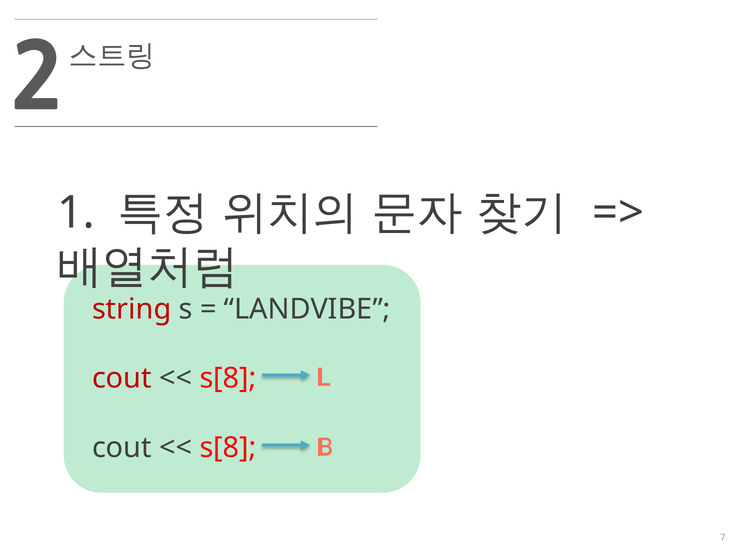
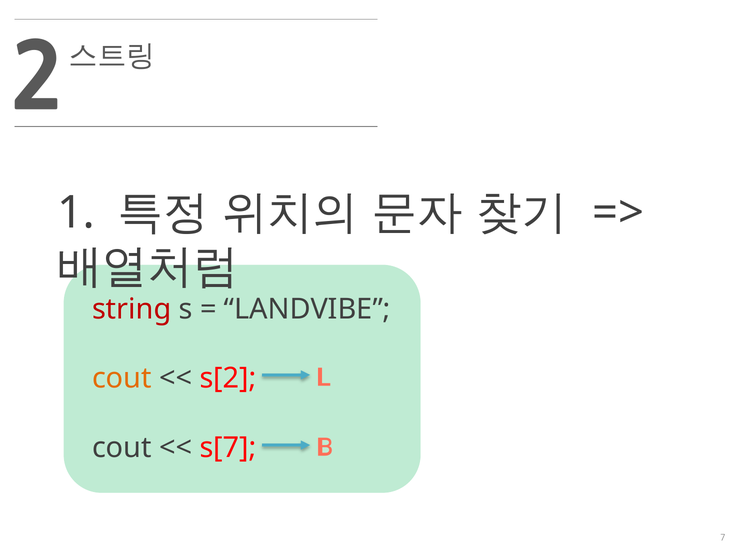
cout at (122, 379) colour: red -> orange
s[8 at (228, 379): s[8 -> s[2
s[8 at (228, 448): s[8 -> s[7
